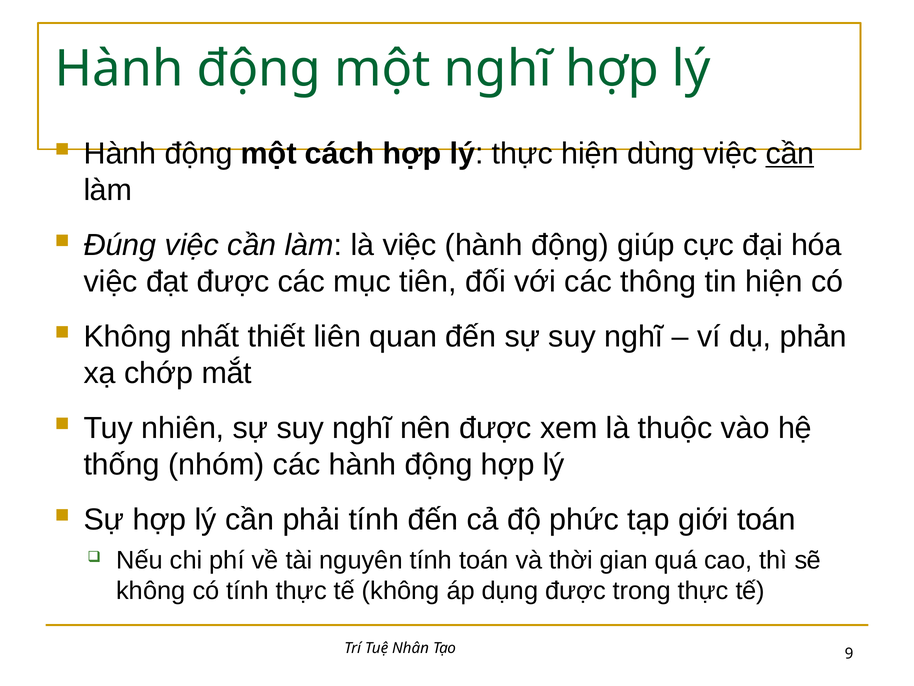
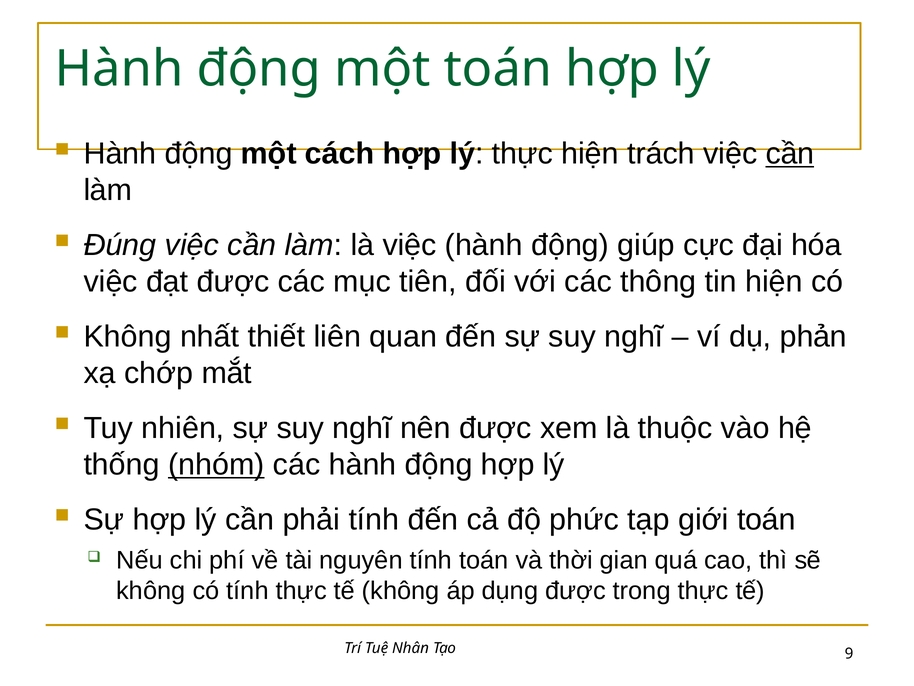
một nghĩ: nghĩ -> toán
dùng: dùng -> trách
nhóm underline: none -> present
